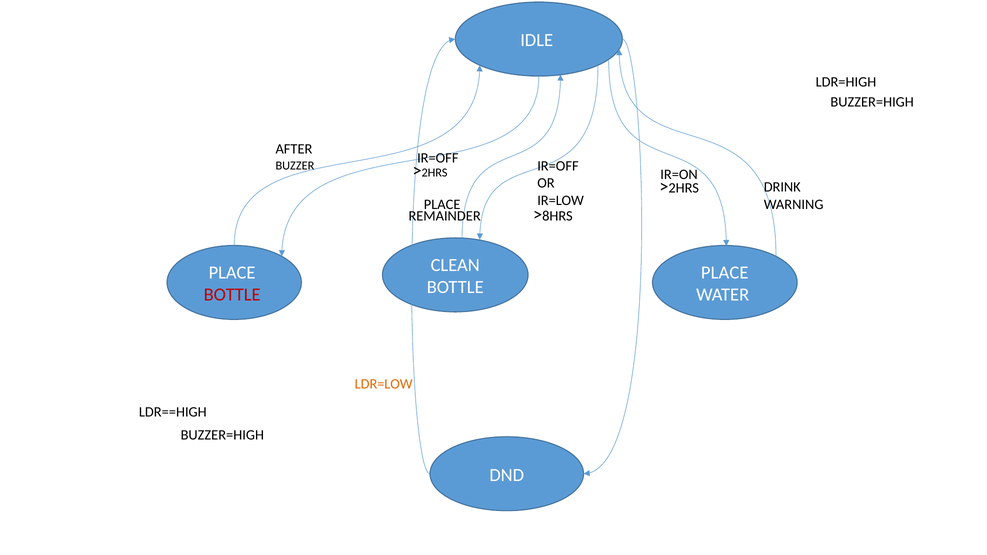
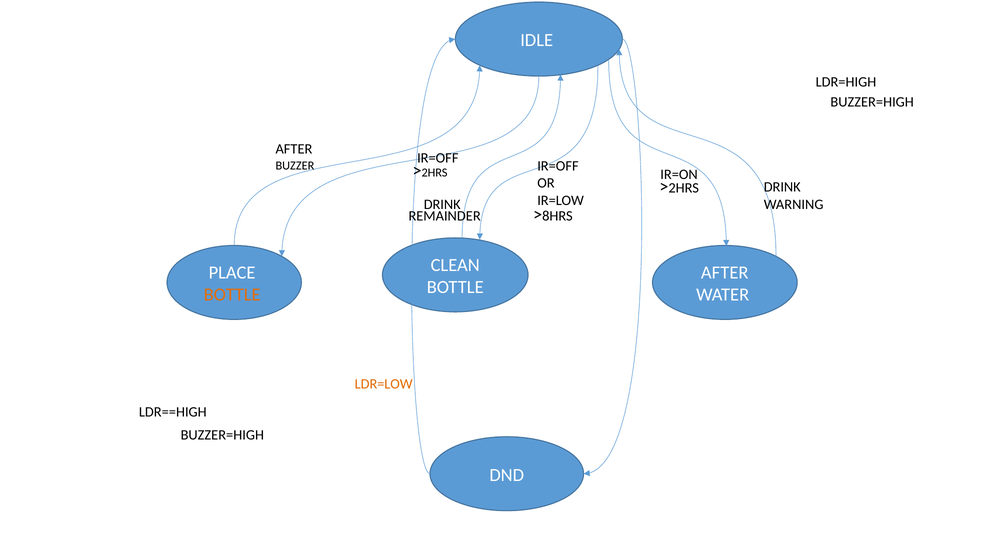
PLACE at (442, 204): PLACE -> DRINK
PLACE at (725, 273): PLACE -> AFTER
BOTTLE at (232, 295) colour: red -> orange
